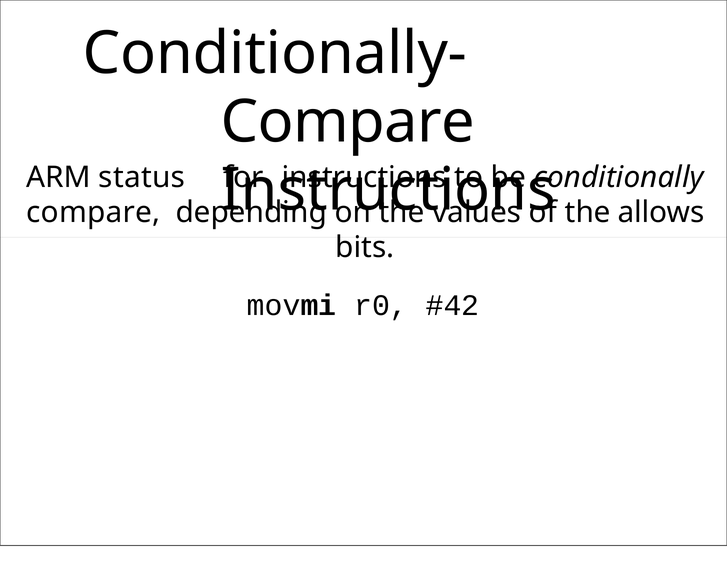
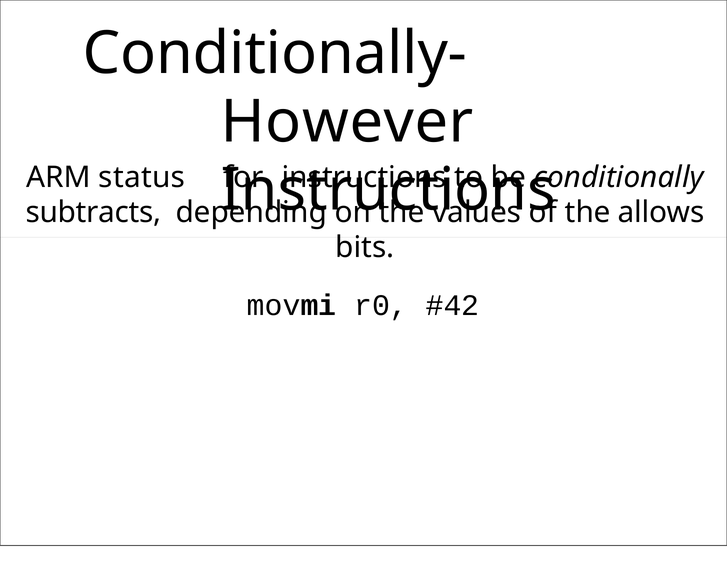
Compare at (348, 122): Compare -> However
compare at (93, 212): compare -> subtracts
